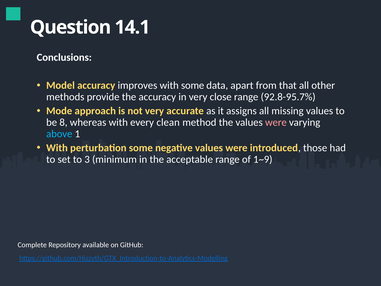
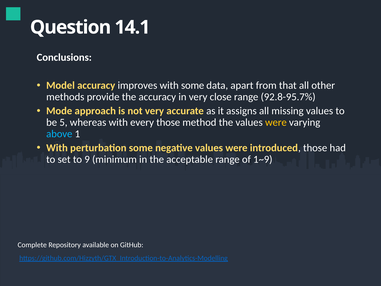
8: 8 -> 5
every clean: clean -> those
were at (276, 122) colour: pink -> yellow
3: 3 -> 9
